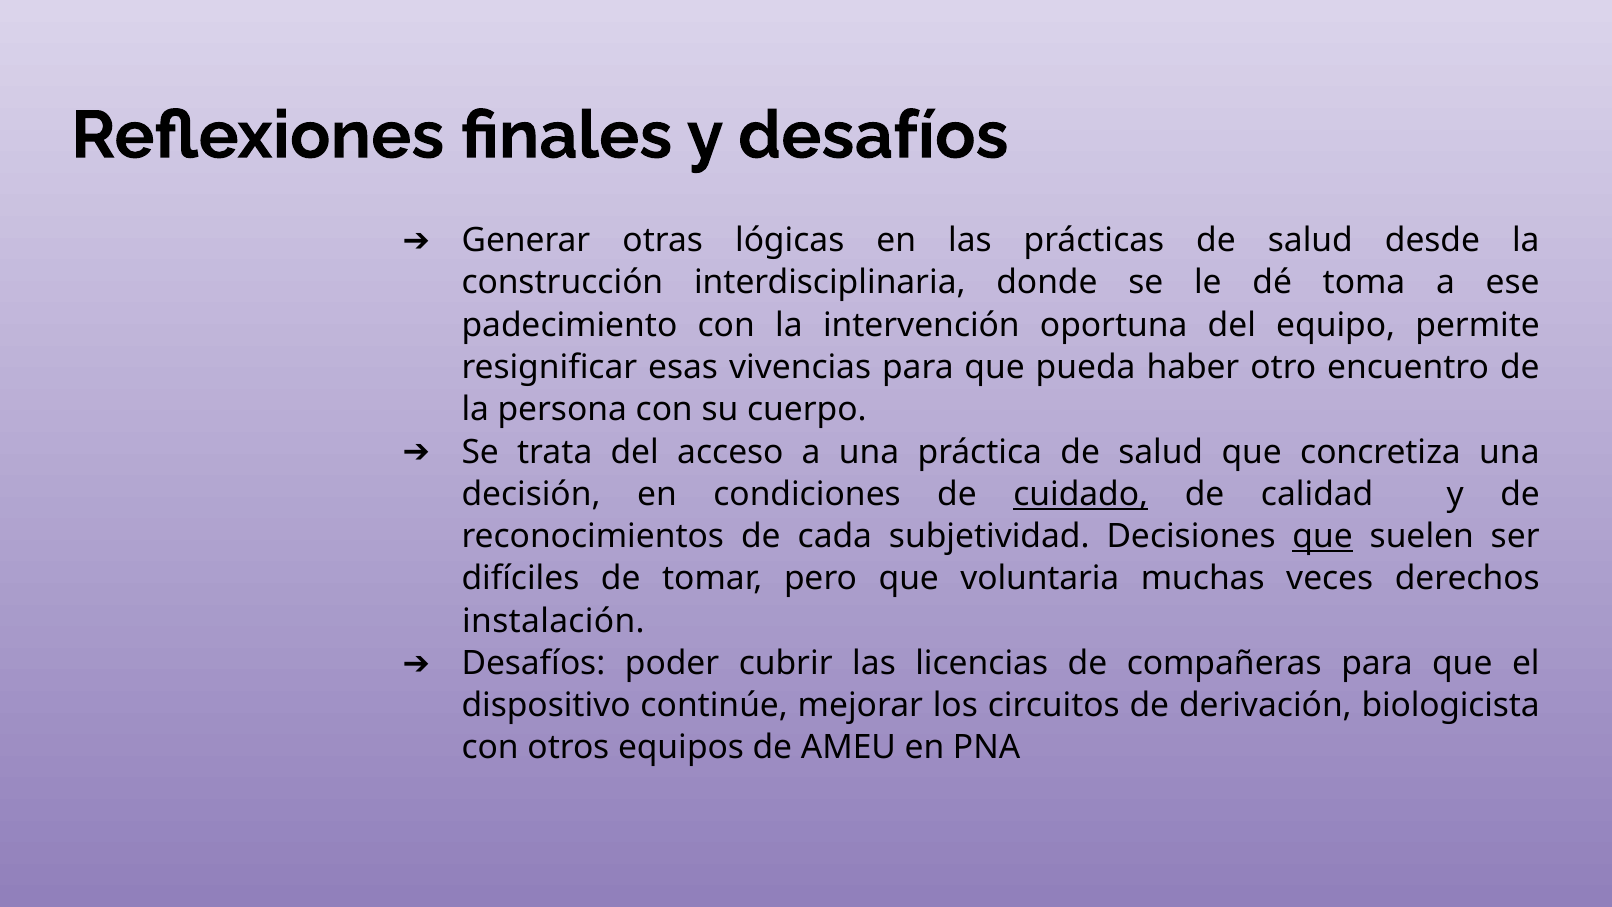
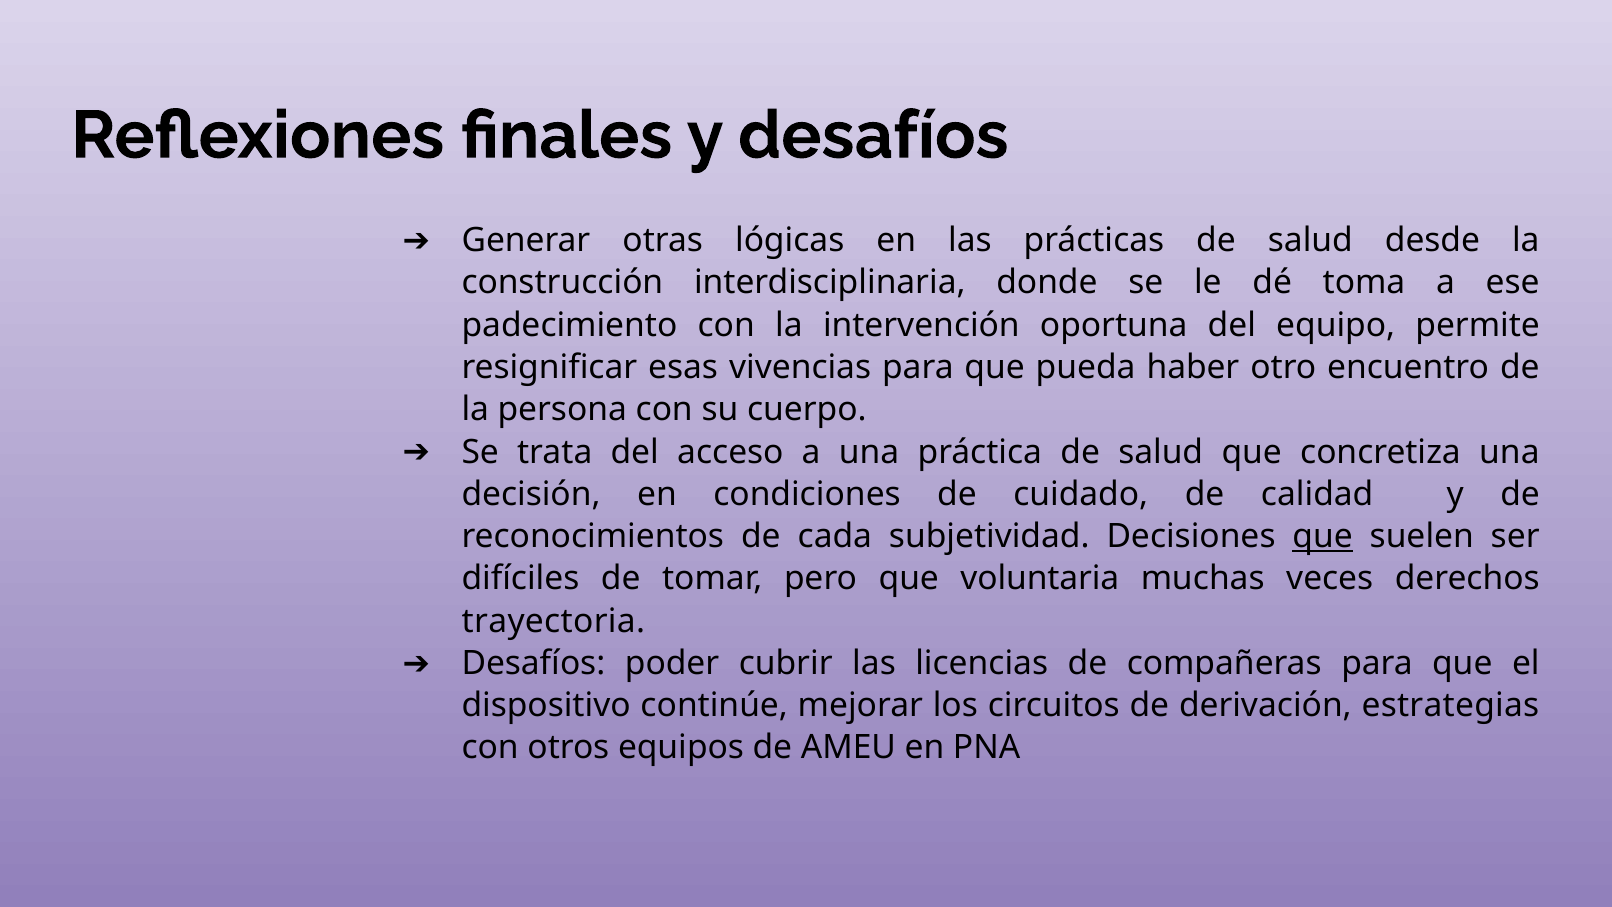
cuidado underline: present -> none
instalación: instalación -> trayectoria
biologicista: biologicista -> estrategias
